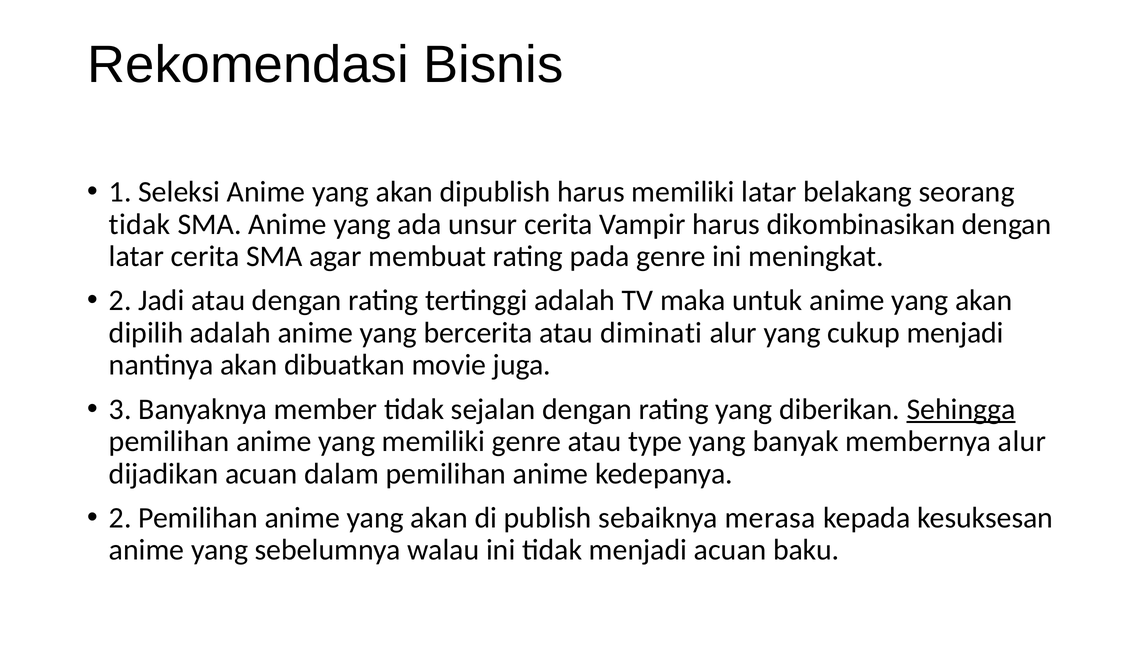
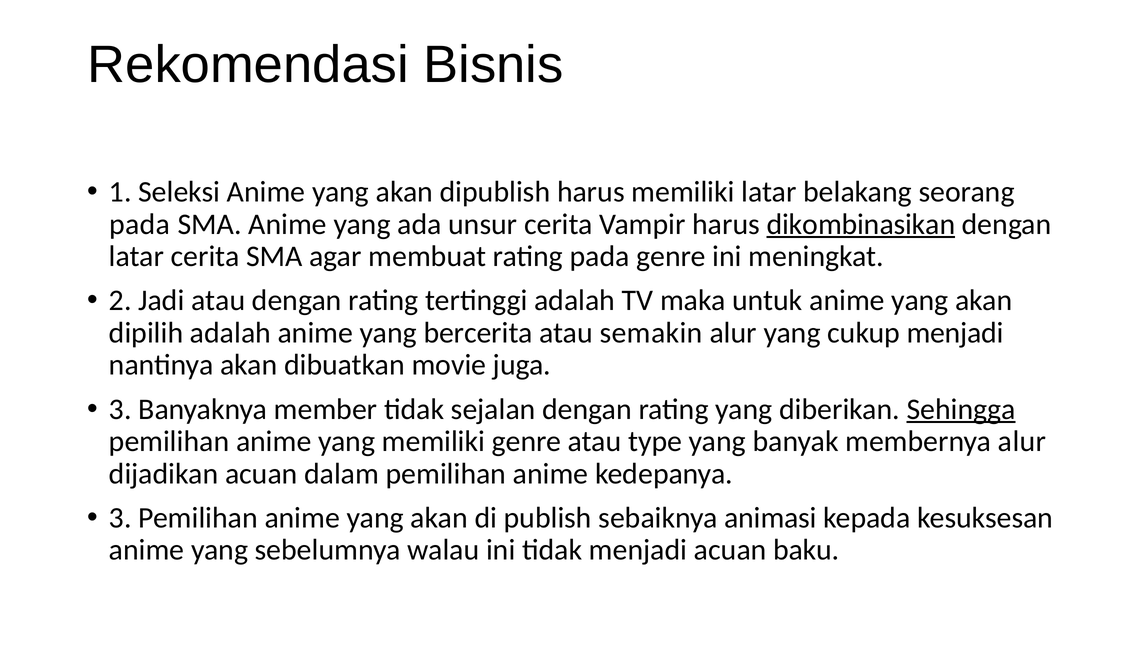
tidak at (140, 224): tidak -> pada
dikombinasikan underline: none -> present
diminati: diminati -> semakin
2 at (120, 518): 2 -> 3
merasa: merasa -> animasi
